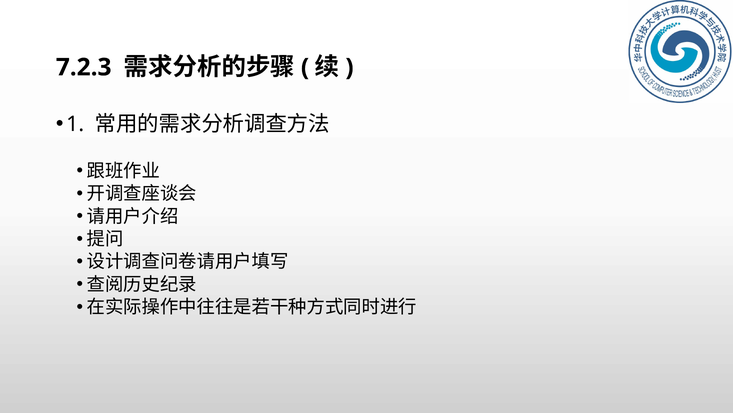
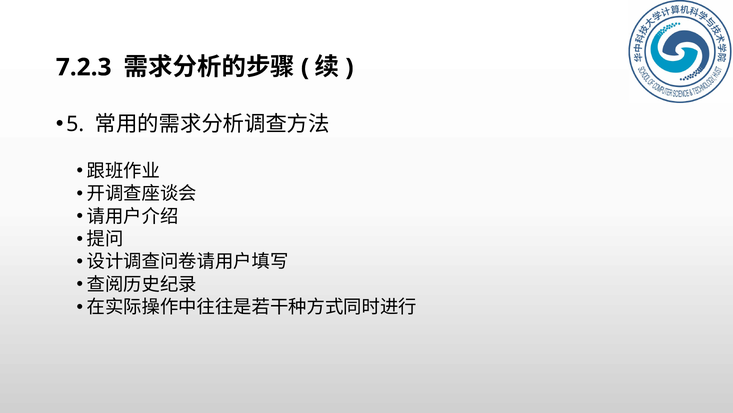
1: 1 -> 5
